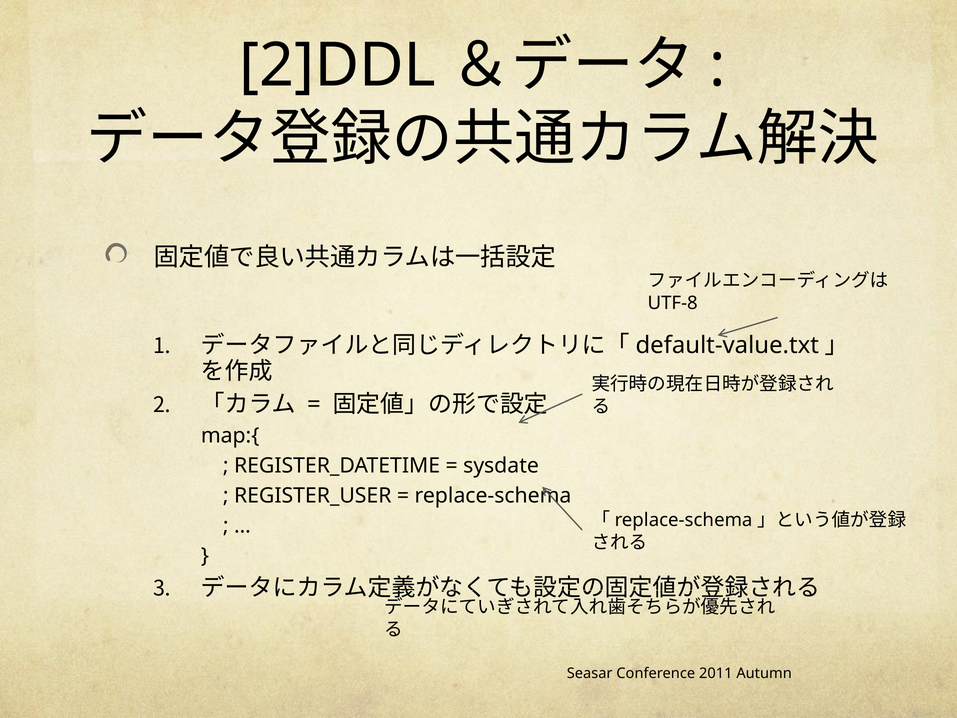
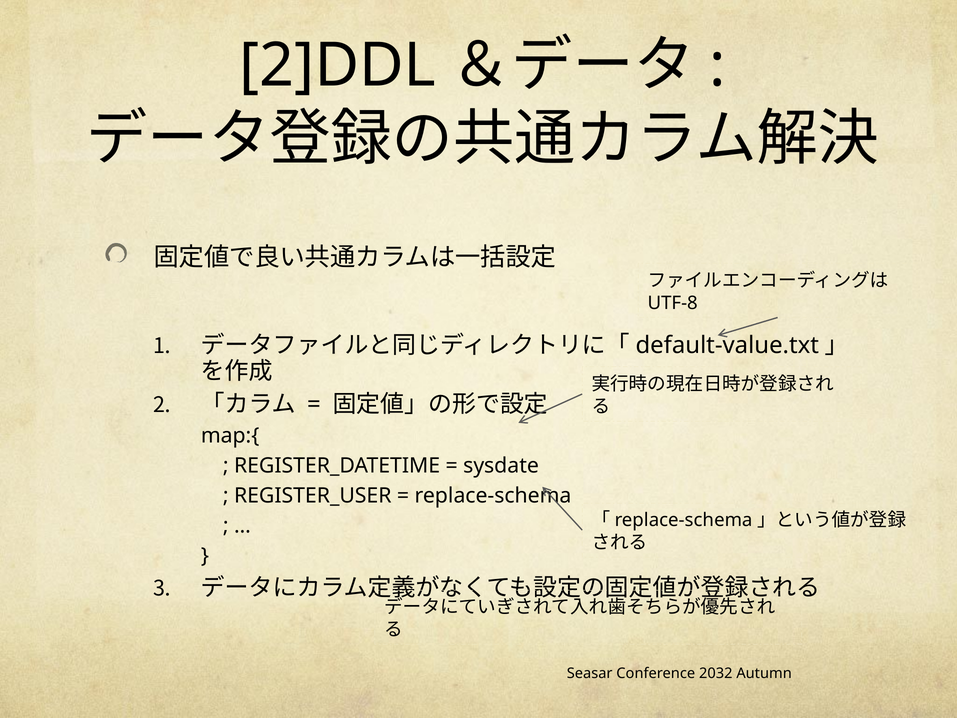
2011: 2011 -> 2032
